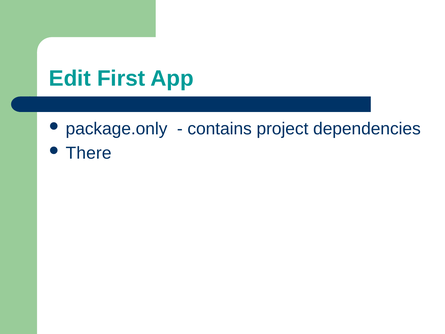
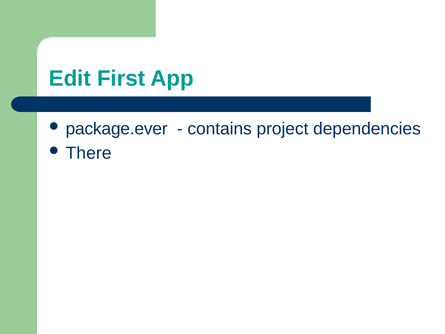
package.only: package.only -> package.ever
